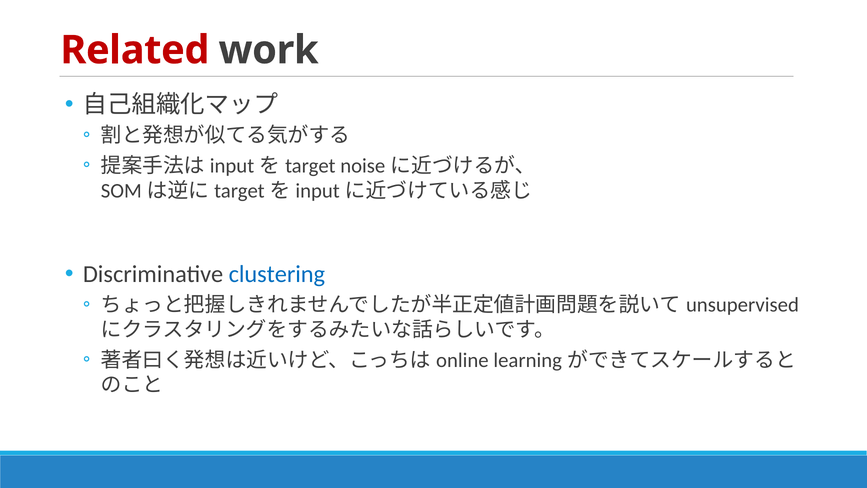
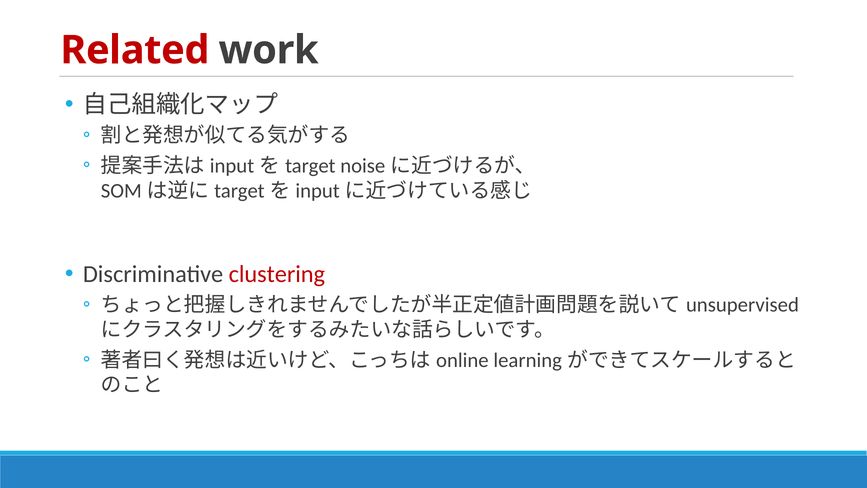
clustering colour: blue -> red
